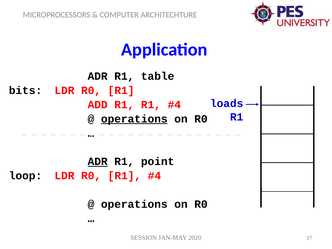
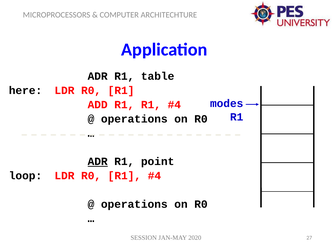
bits: bits -> here
loads: loads -> modes
operations at (134, 119) underline: present -> none
